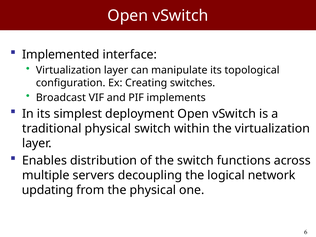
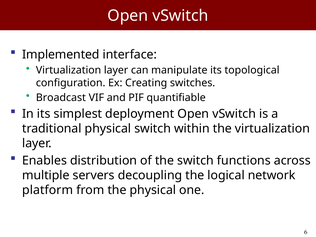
implements: implements -> quantifiable
updating: updating -> platform
